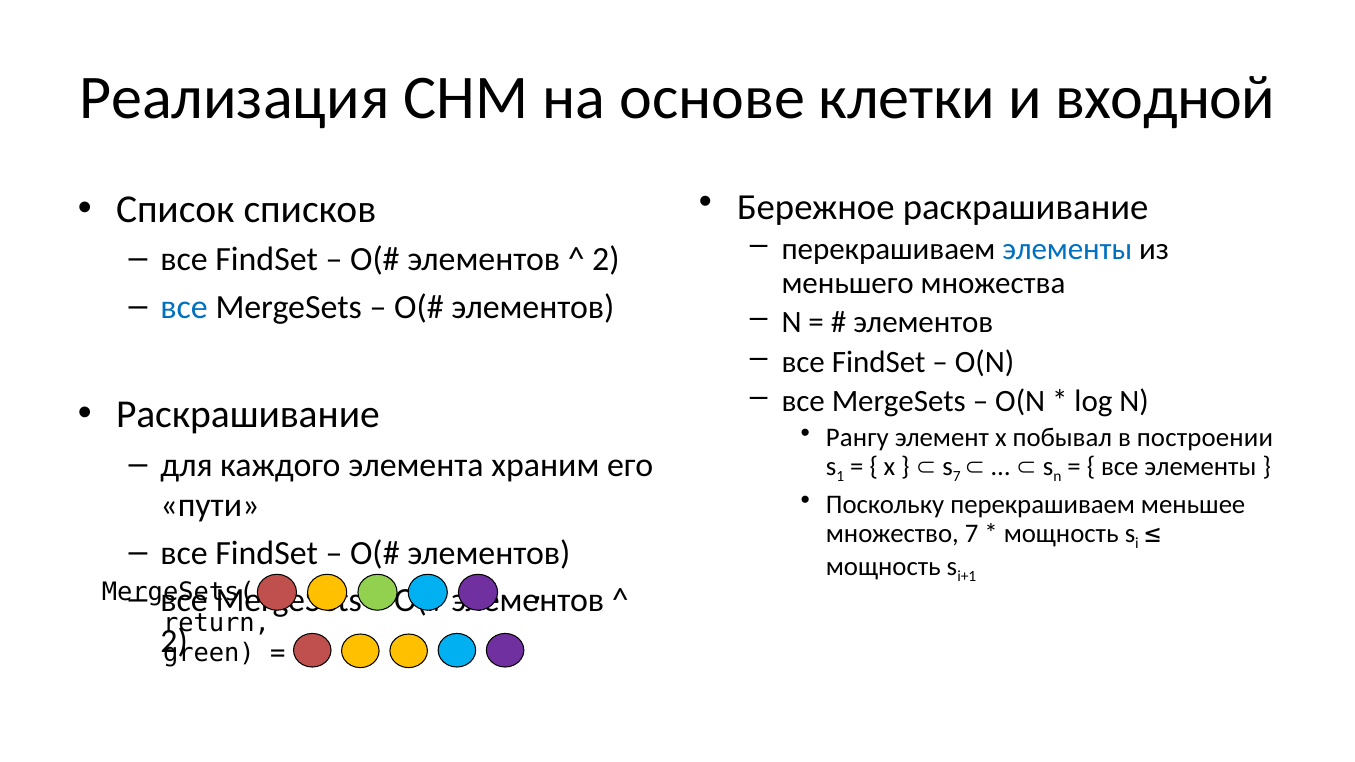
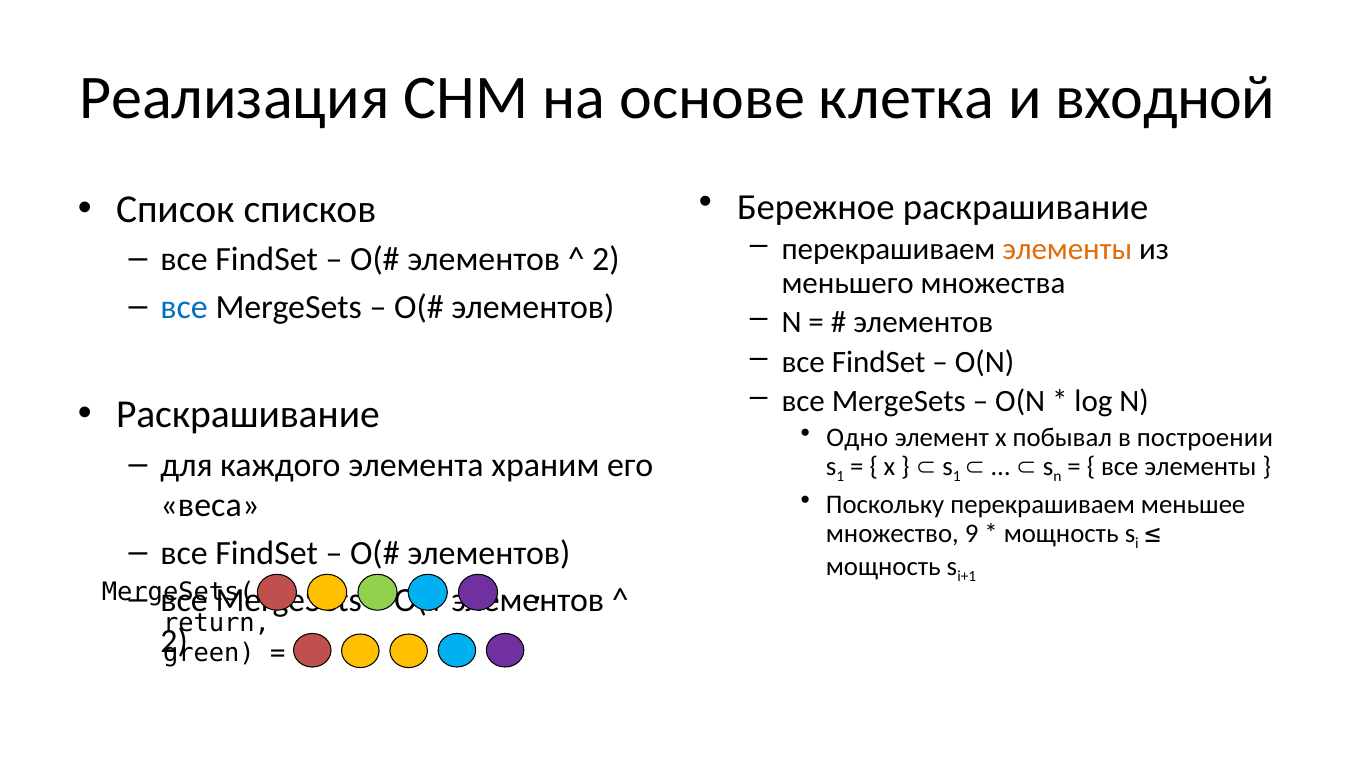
клетки: клетки -> клетка
элементы at (1067, 249) colour: blue -> orange
Рангу: Рангу -> Одно
7 at (957, 477): 7 -> 1
пути: пути -> веса
множество 7: 7 -> 9
